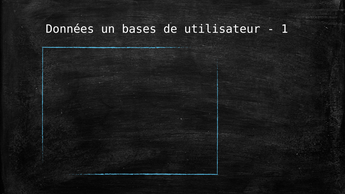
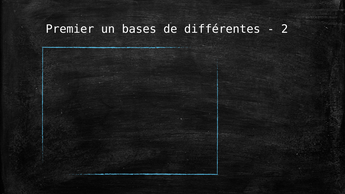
Données: Données -> Premier
utilisateur: utilisateur -> différentes
1: 1 -> 2
